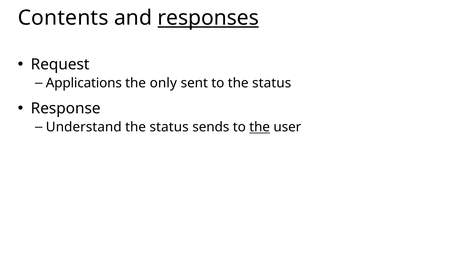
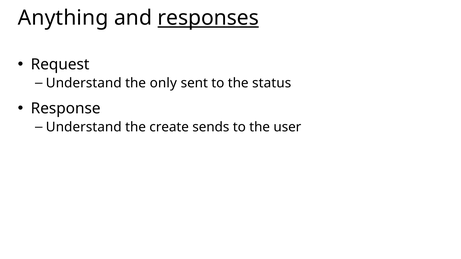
Contents: Contents -> Anything
Applications at (84, 83): Applications -> Understand
status at (169, 127): status -> create
the at (260, 127) underline: present -> none
